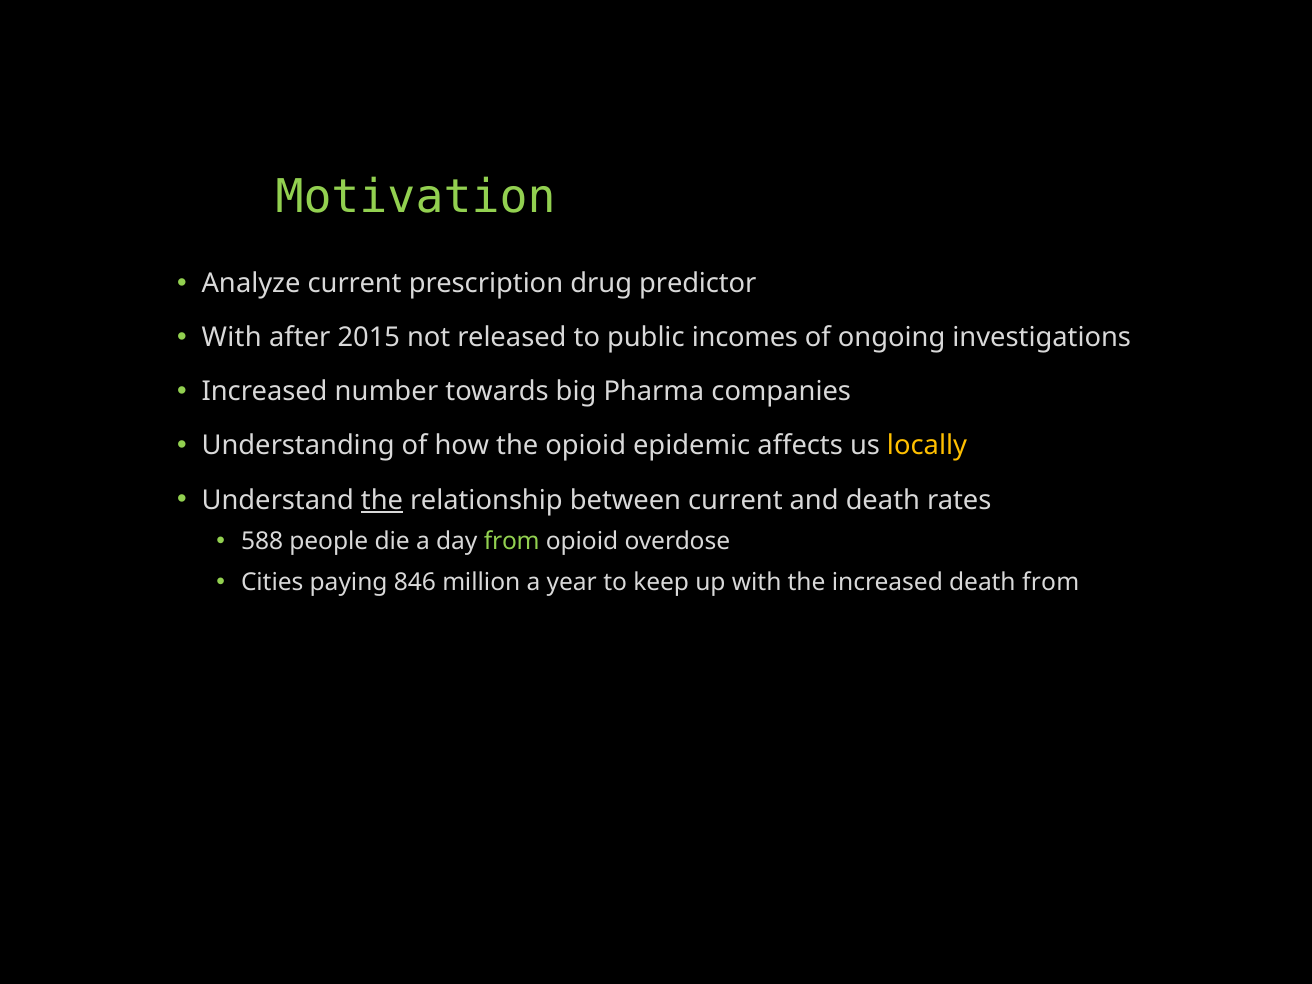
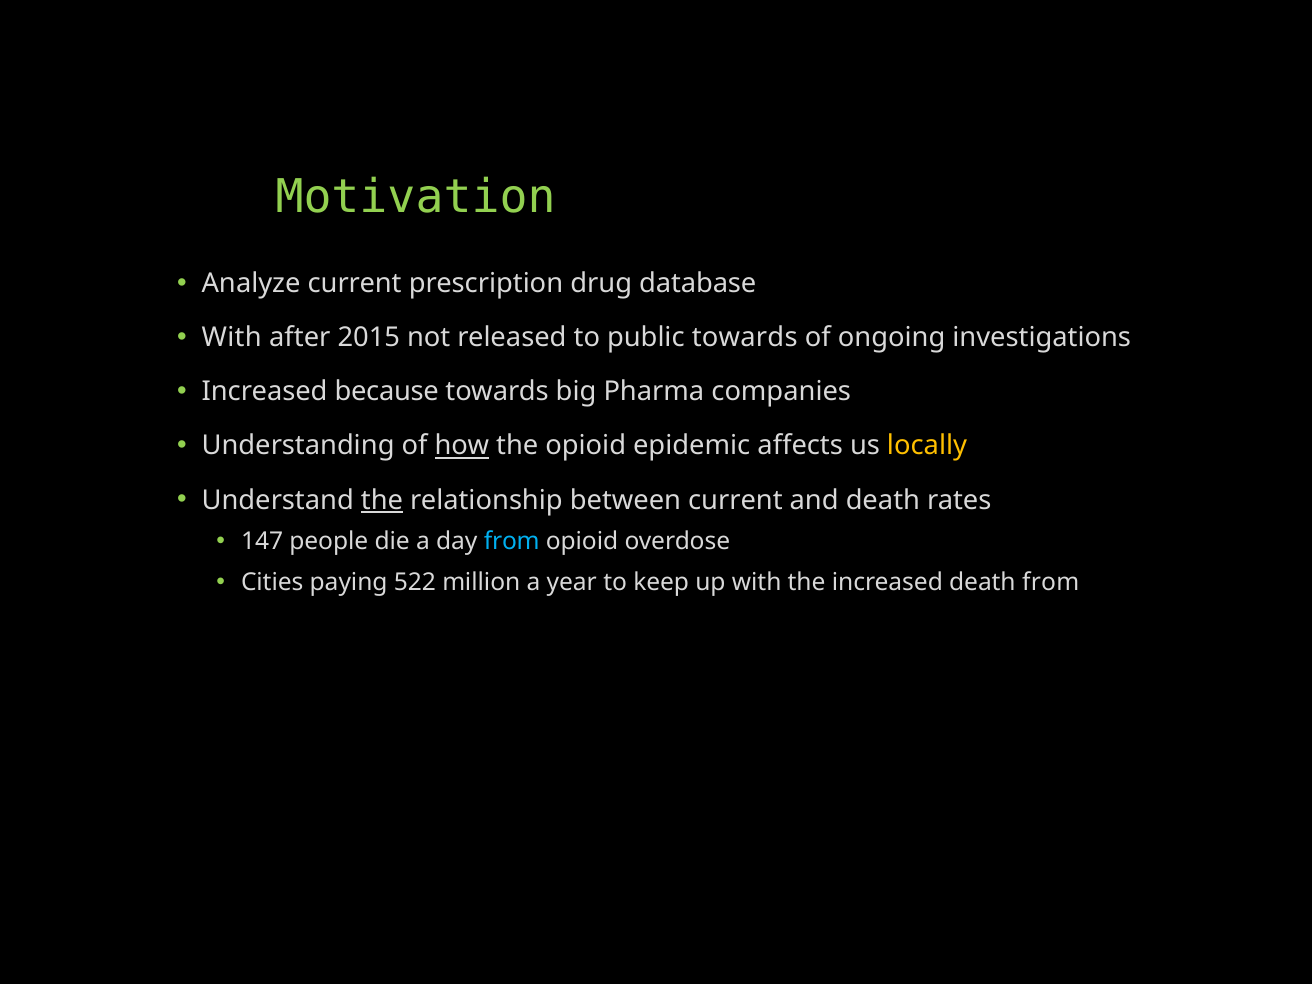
predictor: predictor -> database
public incomes: incomes -> towards
number: number -> because
how underline: none -> present
588: 588 -> 147
from at (512, 542) colour: light green -> light blue
846: 846 -> 522
